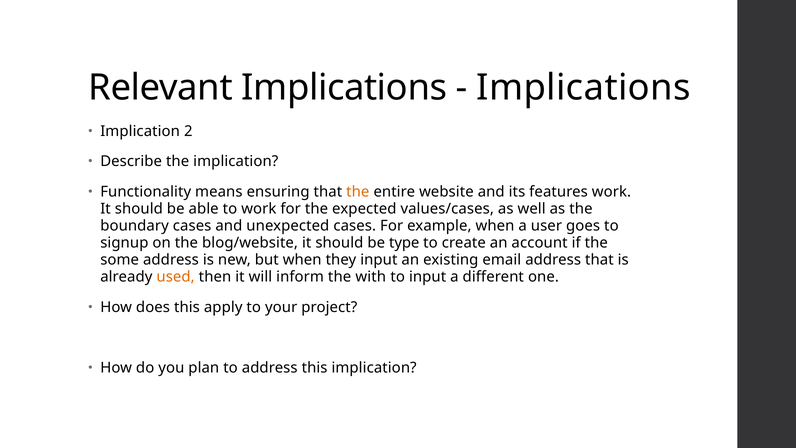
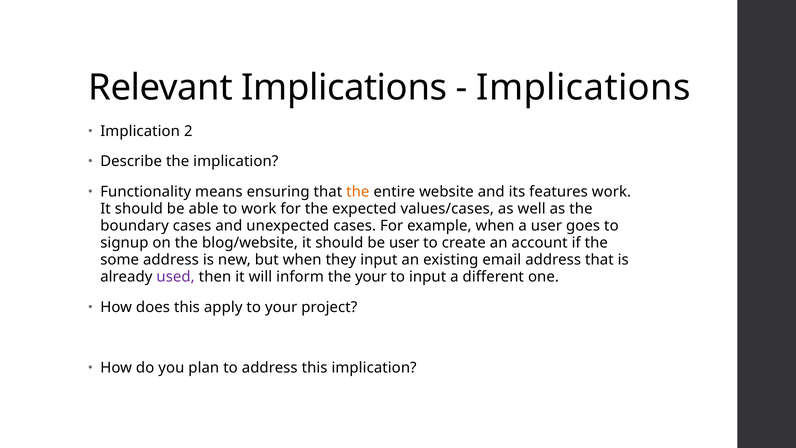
be type: type -> user
used colour: orange -> purple
the with: with -> your
